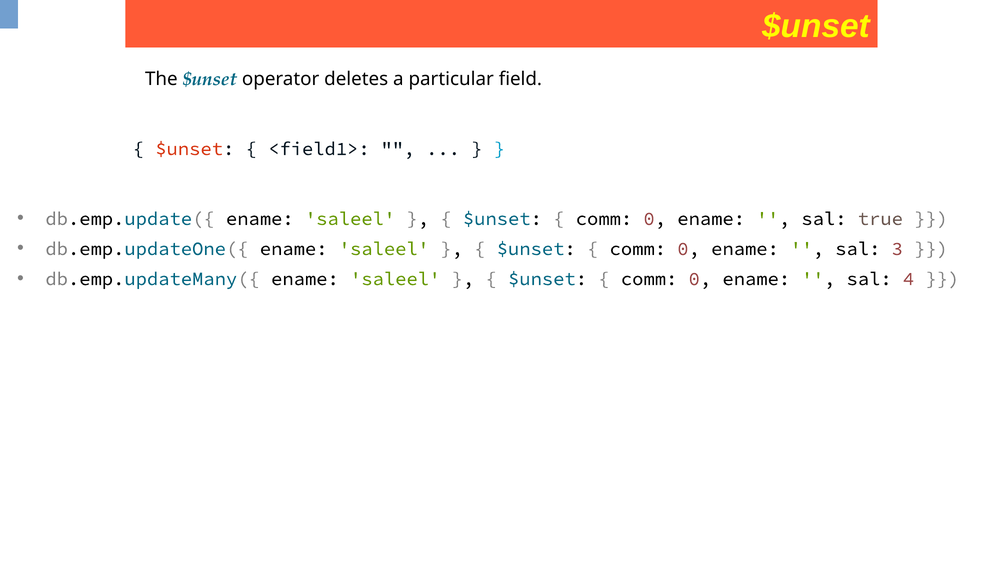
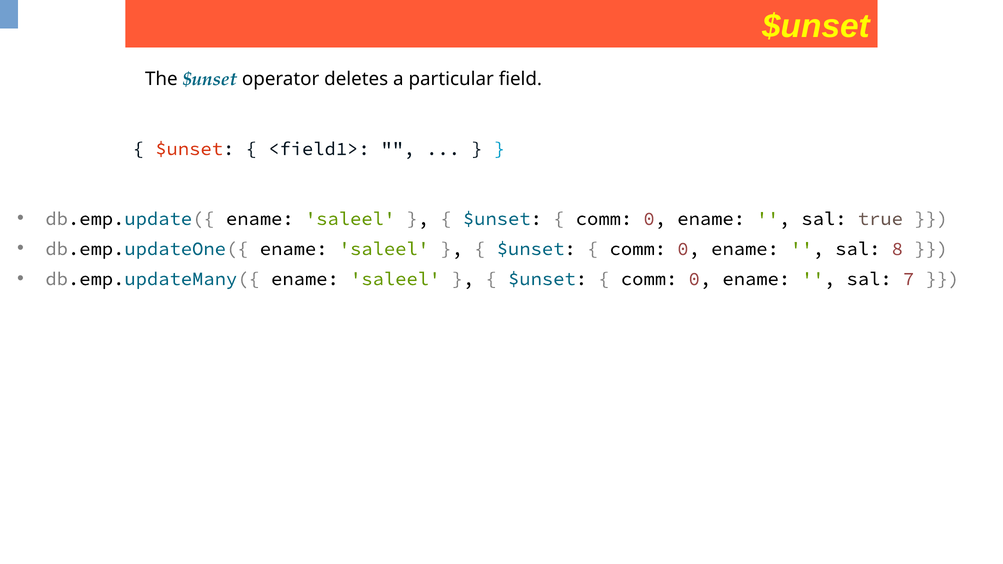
3: 3 -> 8
4: 4 -> 7
